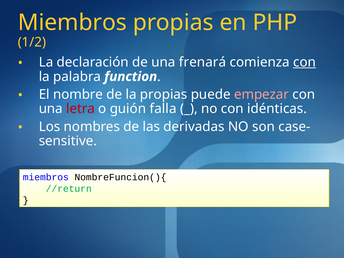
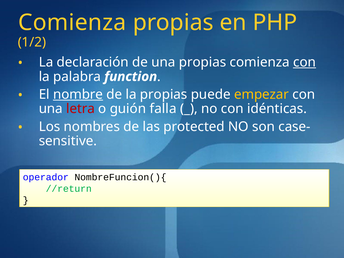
Miembros at (72, 23): Miembros -> Comienza
una frenará: frenará -> propias
nombre underline: none -> present
empezar colour: pink -> yellow
derivadas: derivadas -> protected
miembros at (46, 177): miembros -> operador
